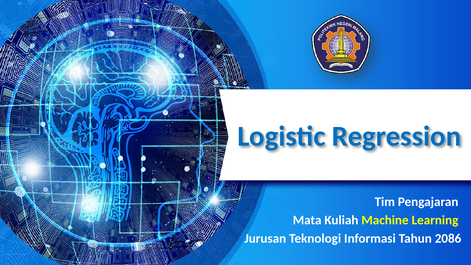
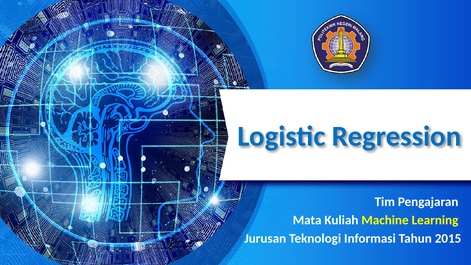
2086: 2086 -> 2015
